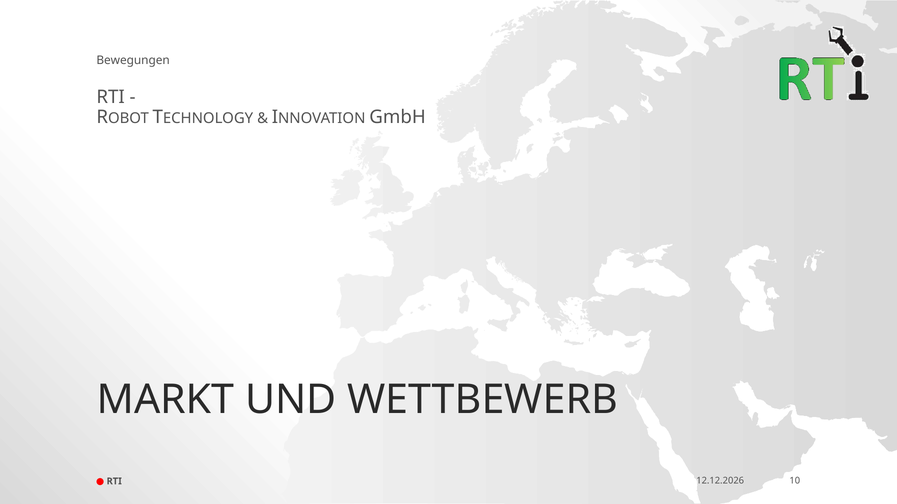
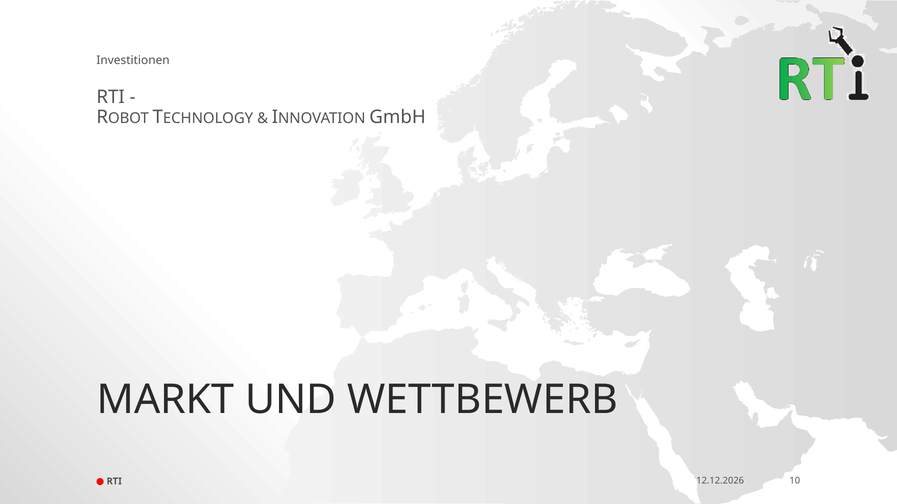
Bewegungen: Bewegungen -> Investitionen
